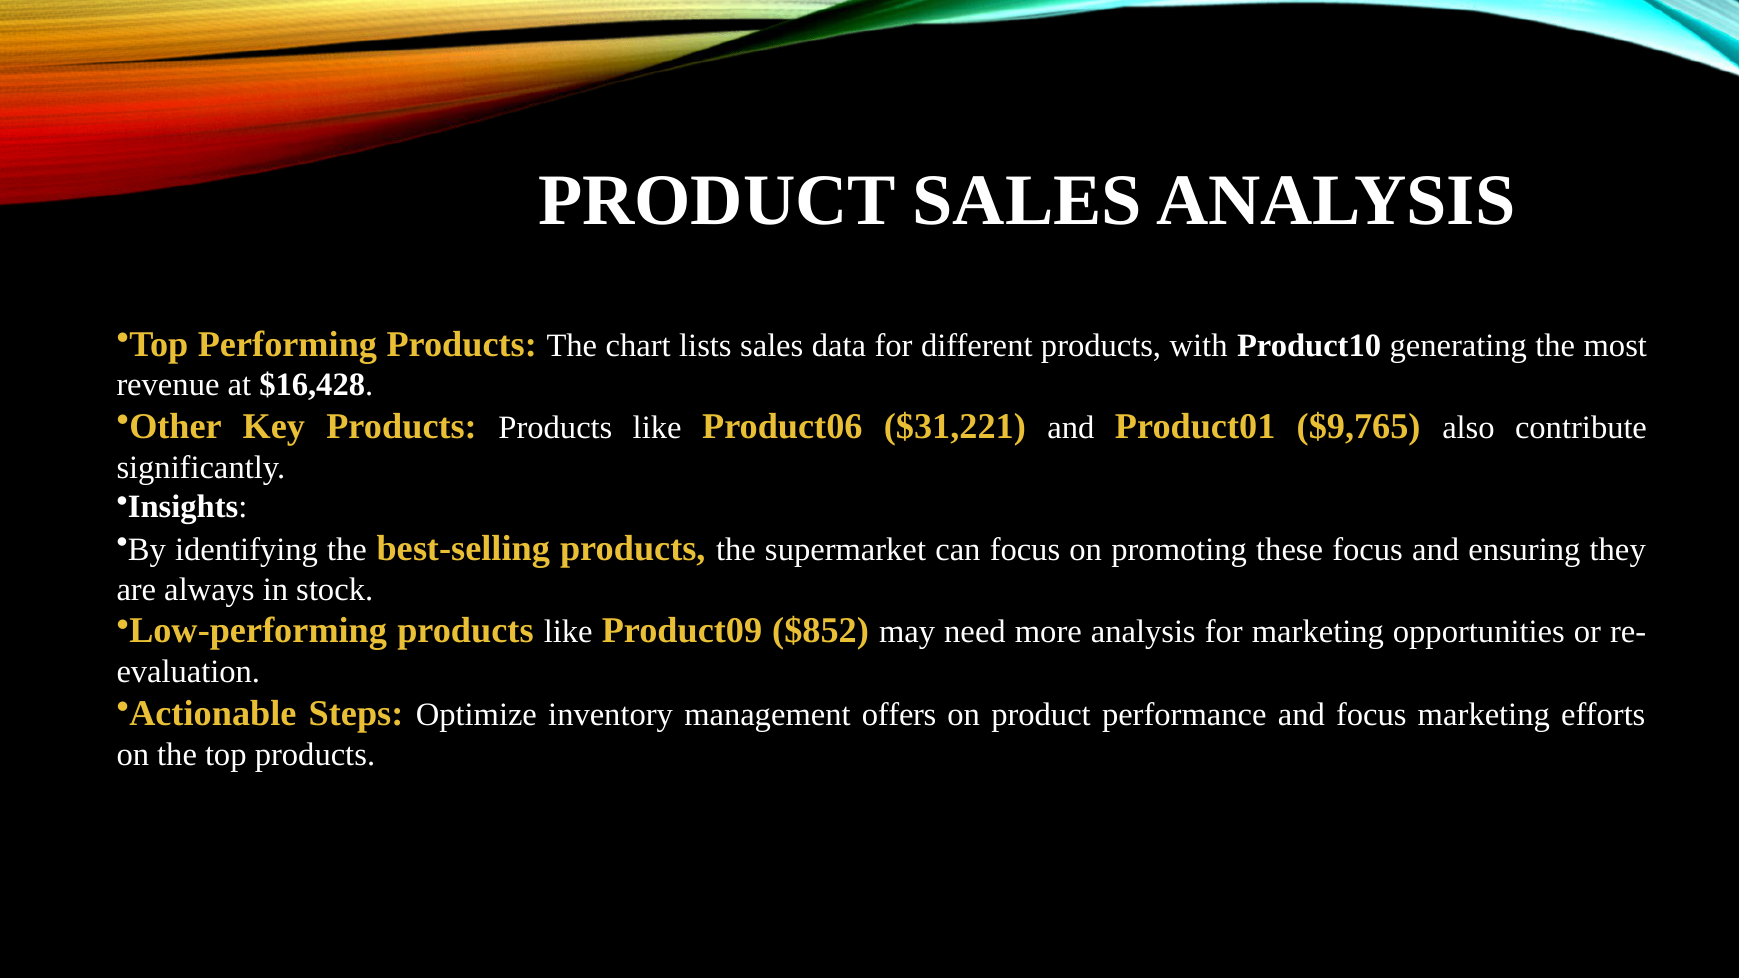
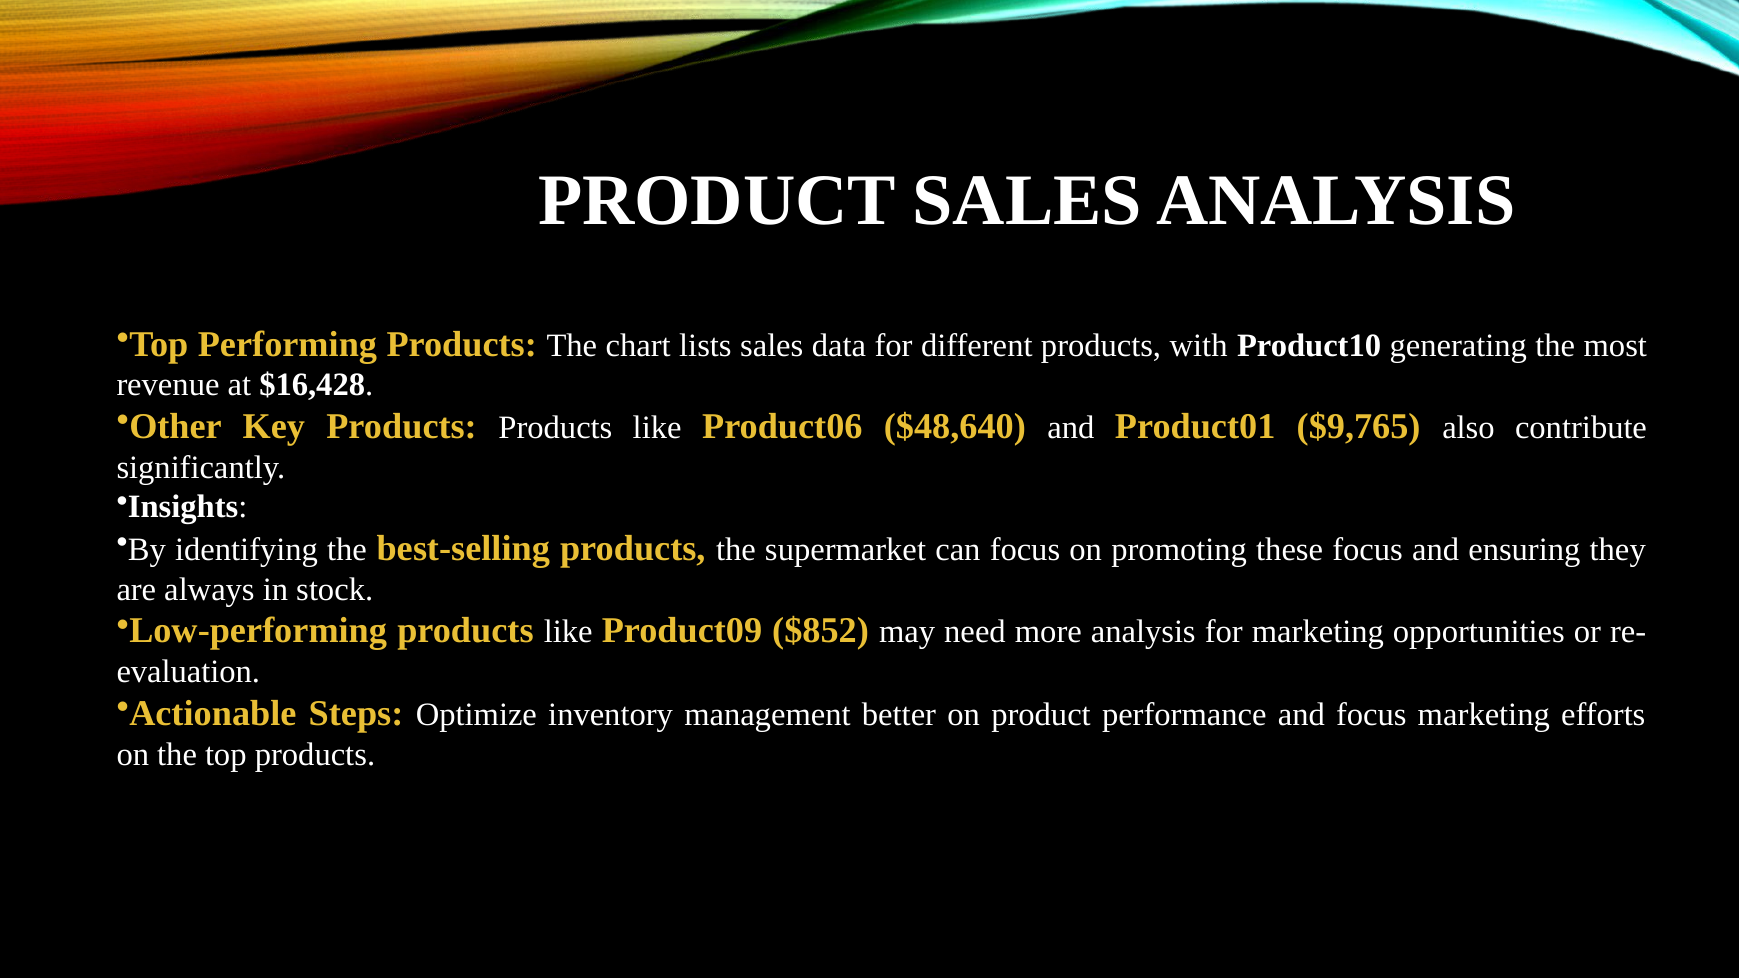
$31,221: $31,221 -> $48,640
offers: offers -> better
